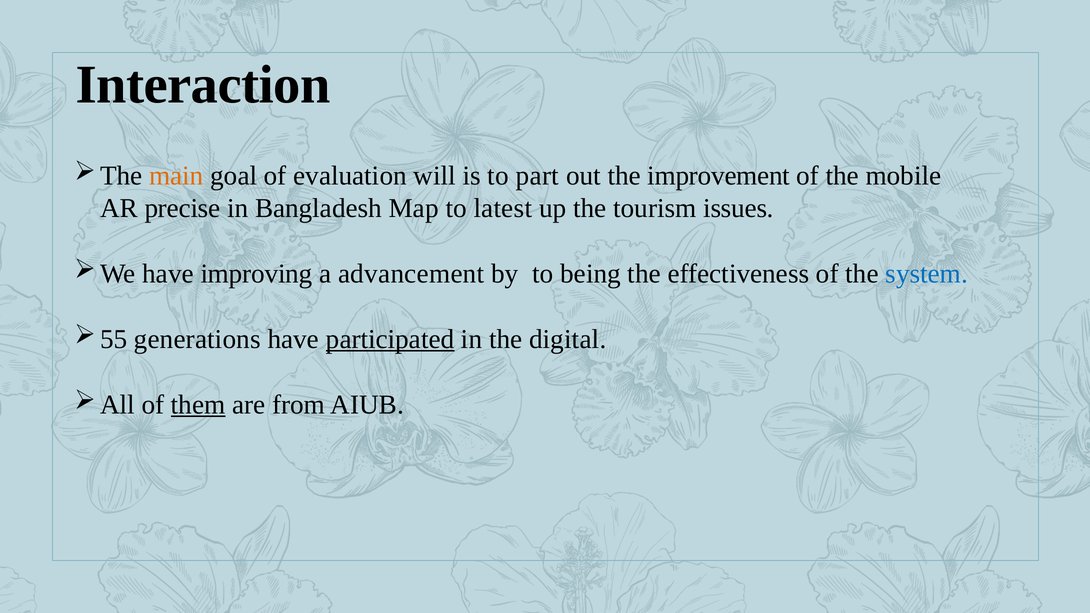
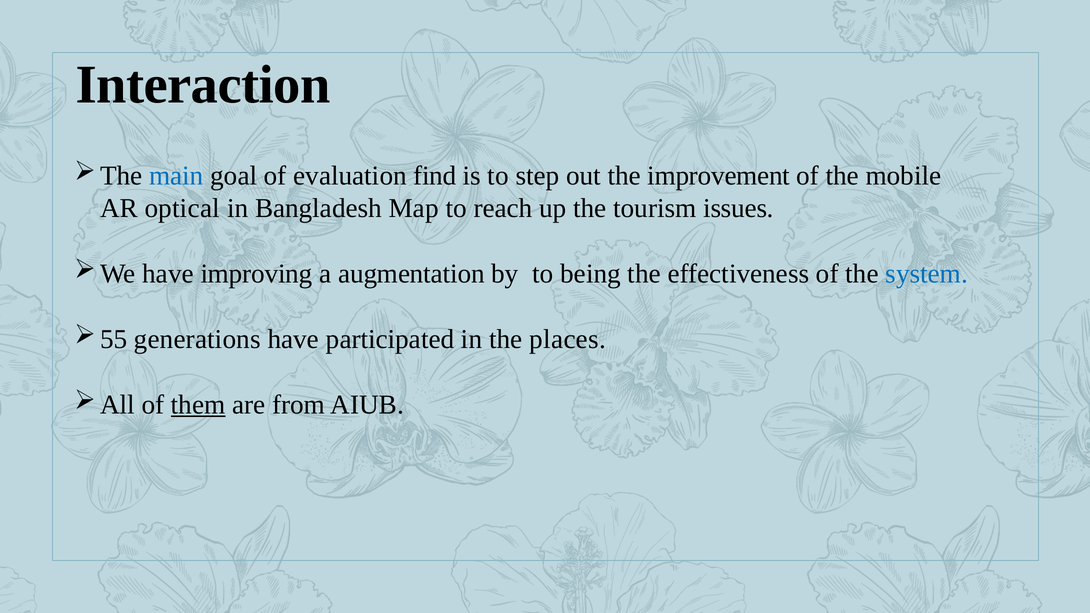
main colour: orange -> blue
will: will -> find
part: part -> step
precise: precise -> optical
latest: latest -> reach
advancement: advancement -> augmentation
participated underline: present -> none
digital: digital -> places
